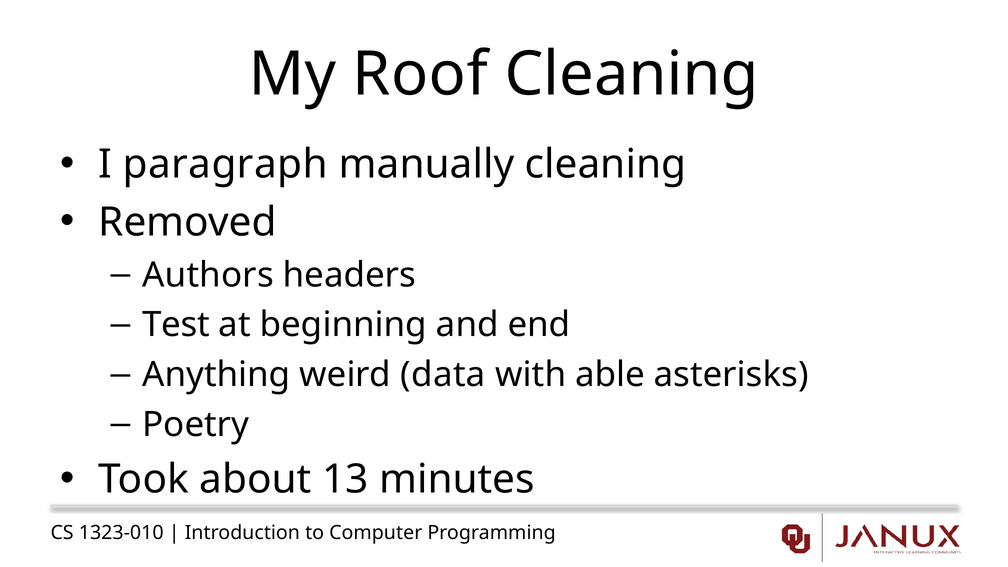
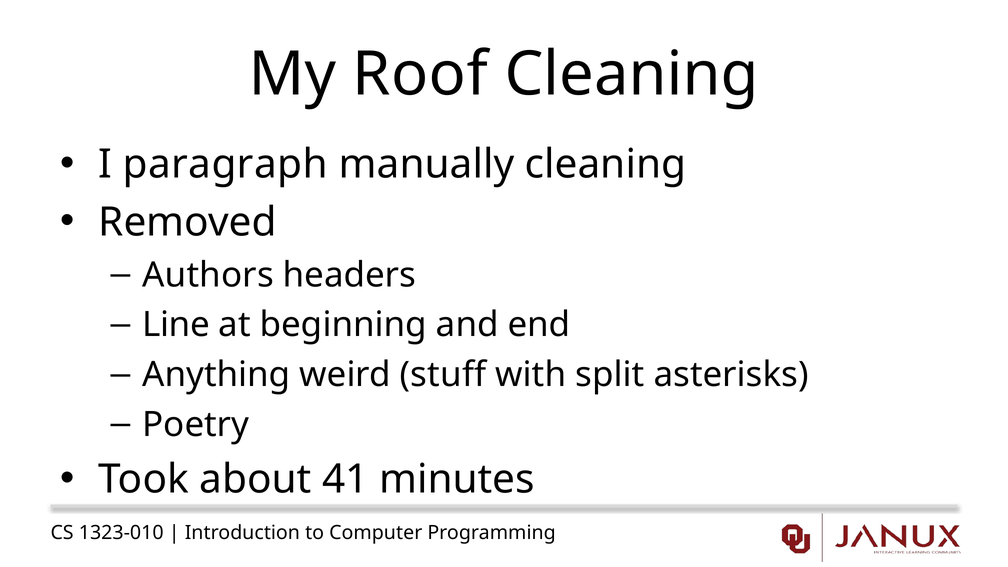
Test: Test -> Line
data: data -> stuff
able: able -> split
13: 13 -> 41
